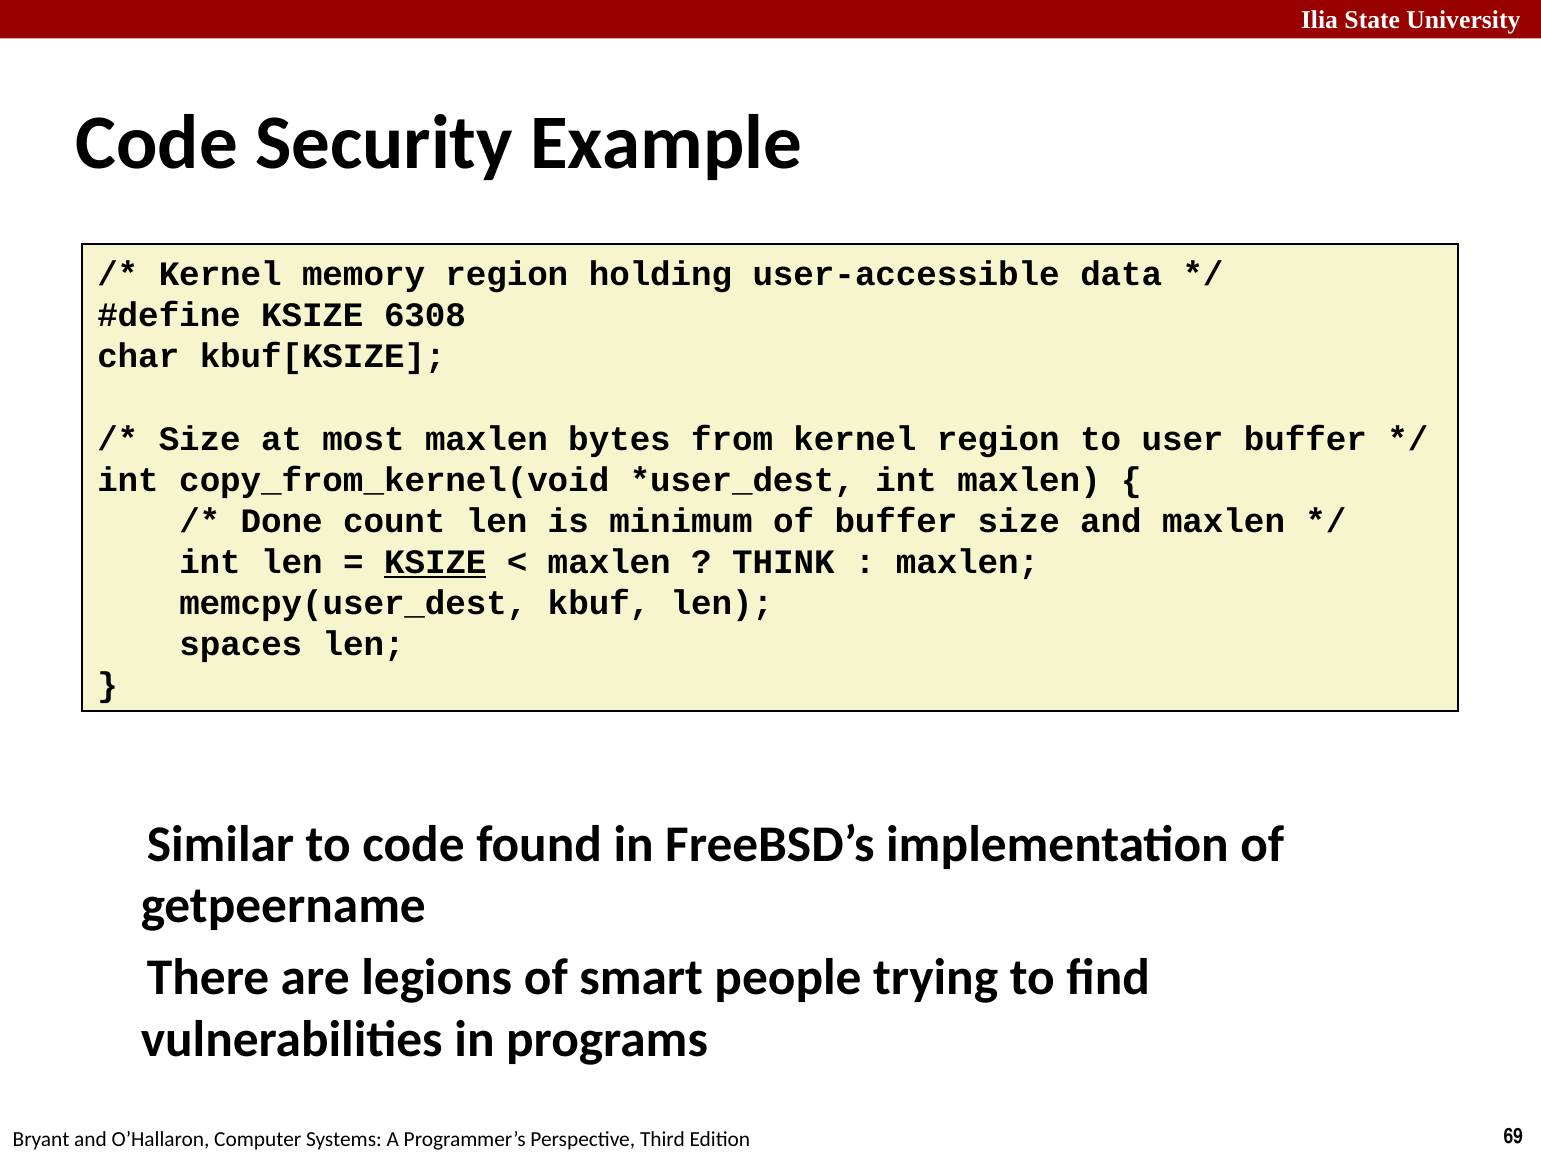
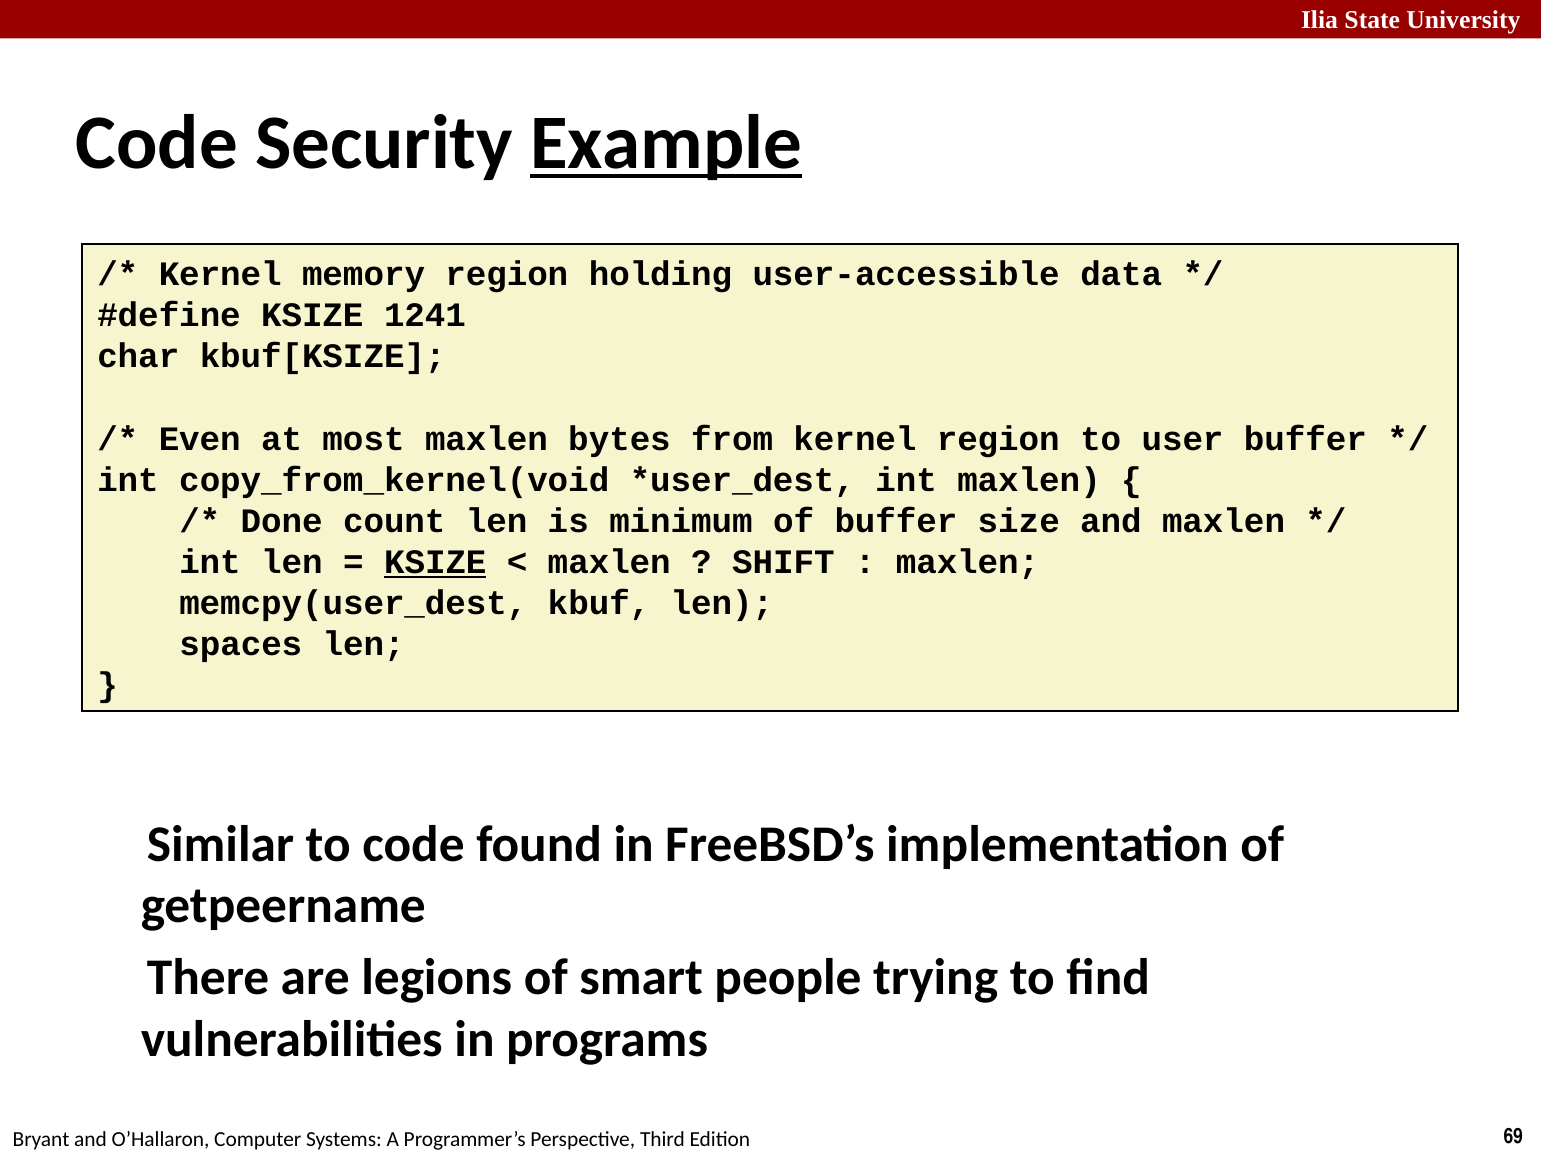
Example underline: none -> present
6308: 6308 -> 1241
Size at (200, 439): Size -> Even
THINK: THINK -> SHIFT
